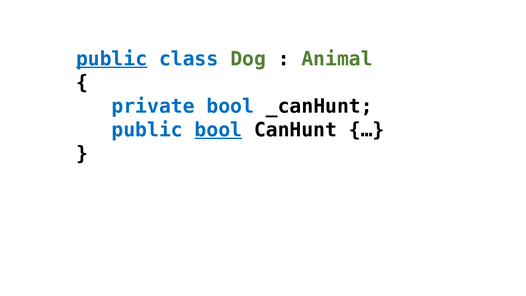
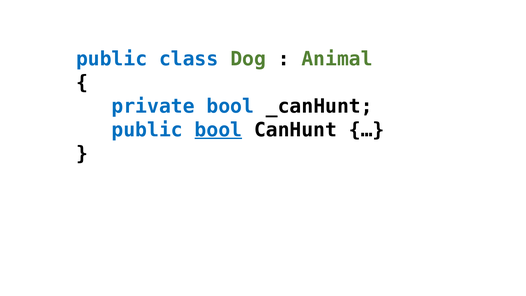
public at (112, 59) underline: present -> none
